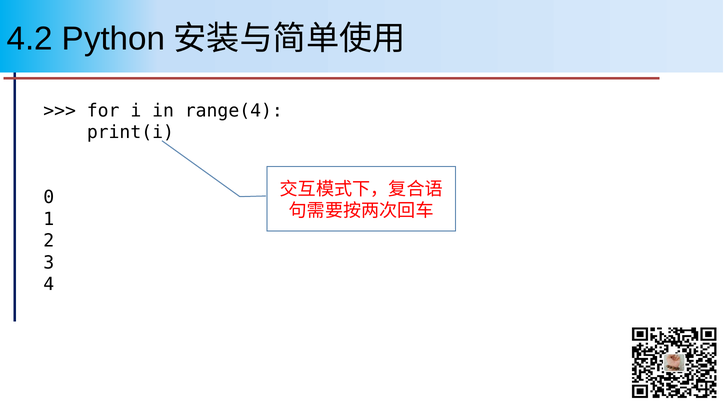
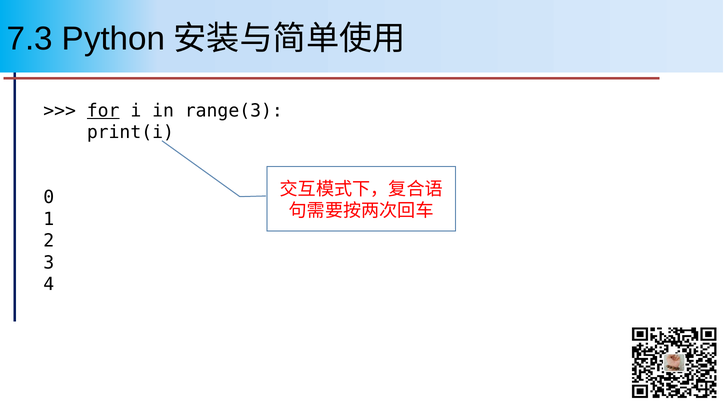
4.2: 4.2 -> 7.3
for underline: none -> present
range(4: range(4 -> range(3
